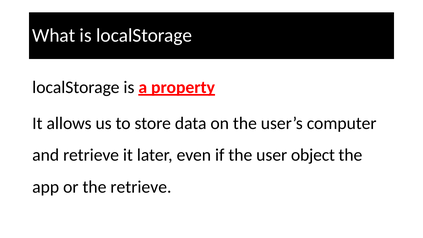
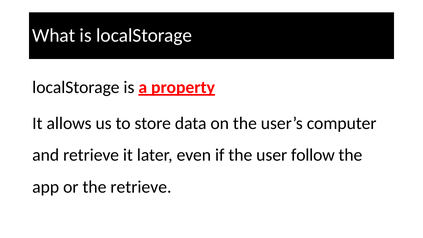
object: object -> follow
